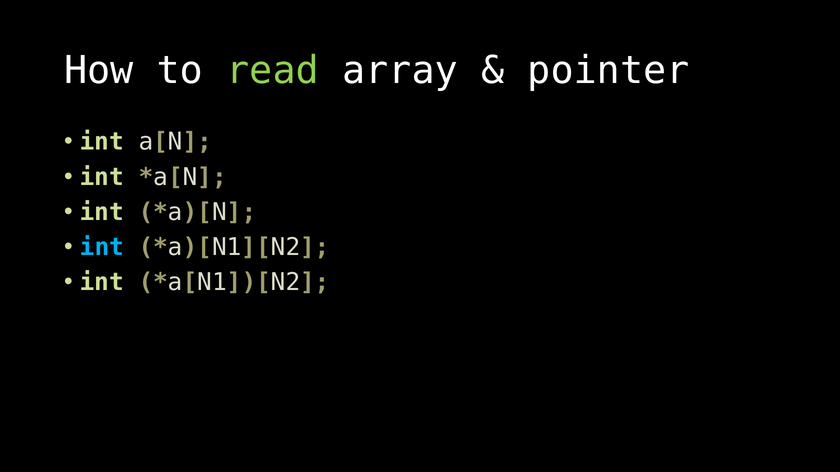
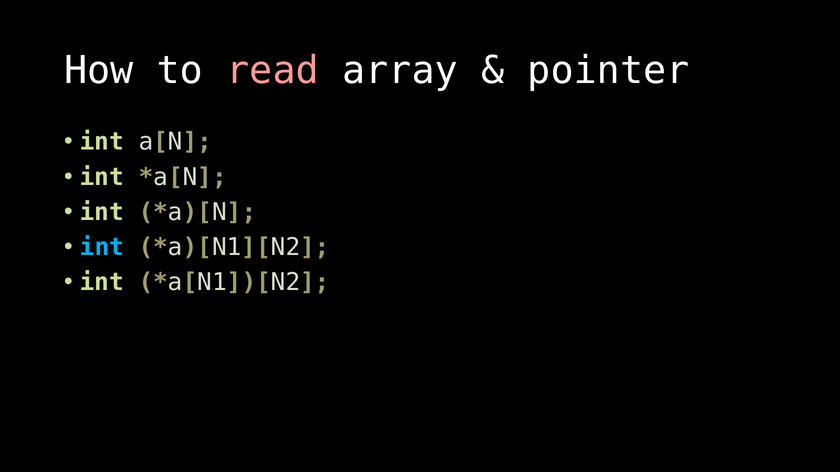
read colour: light green -> pink
